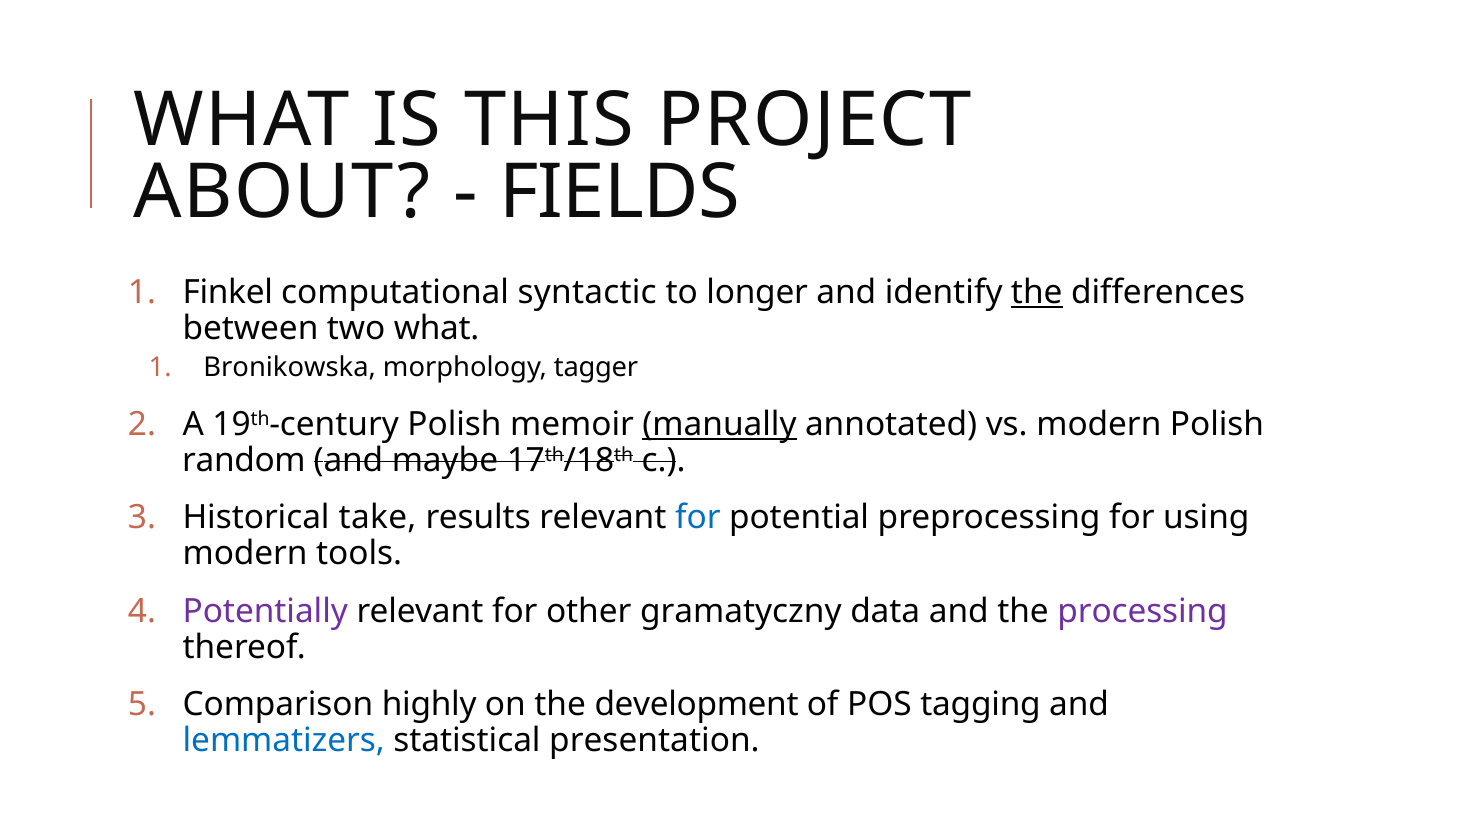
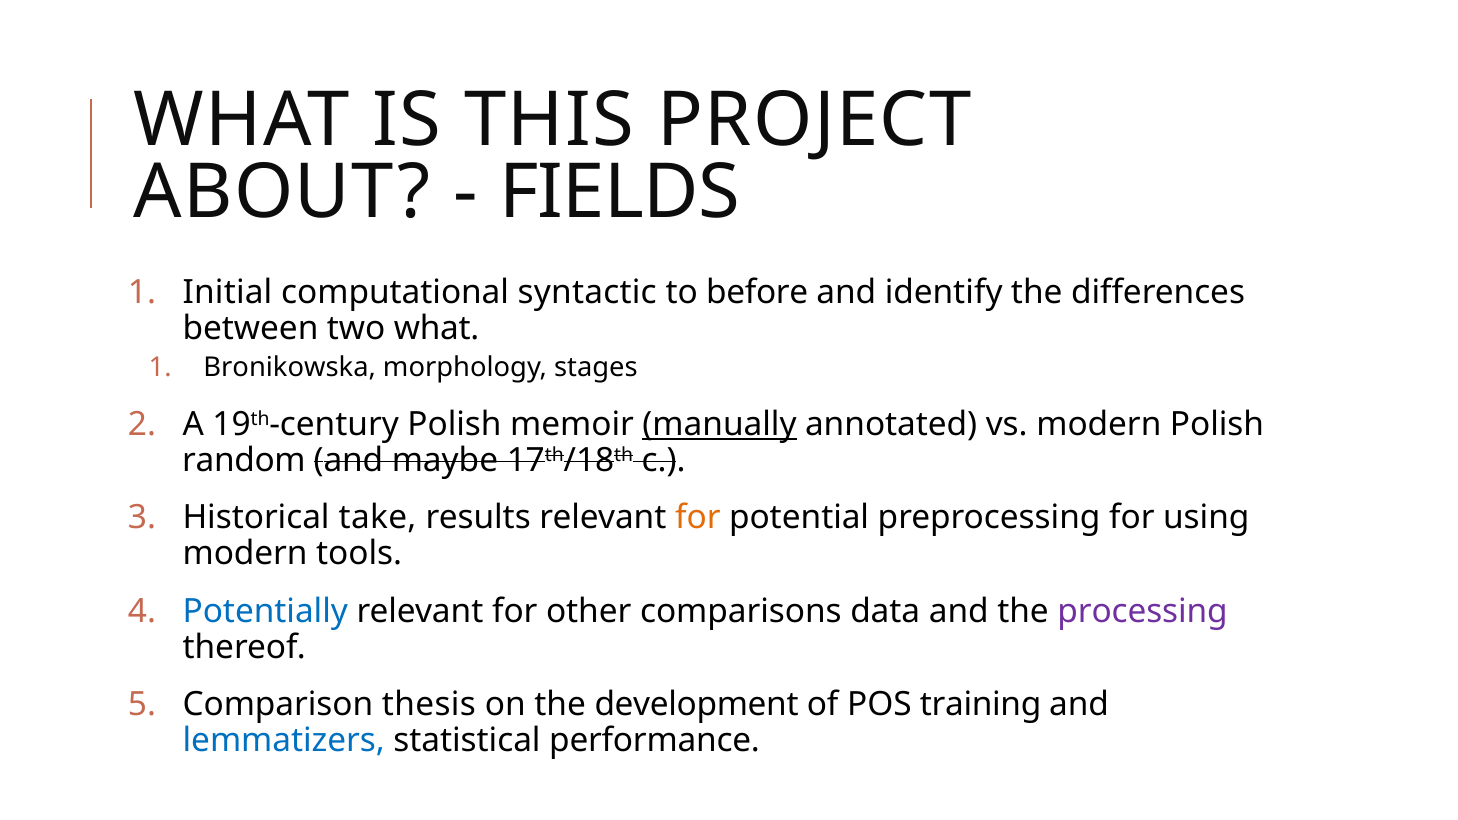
Finkel: Finkel -> Initial
longer: longer -> before
the at (1037, 292) underline: present -> none
tagger: tagger -> stages
for at (698, 518) colour: blue -> orange
Potentially colour: purple -> blue
gramatyczny: gramatyczny -> comparisons
highly: highly -> thesis
tagging: tagging -> training
presentation: presentation -> performance
